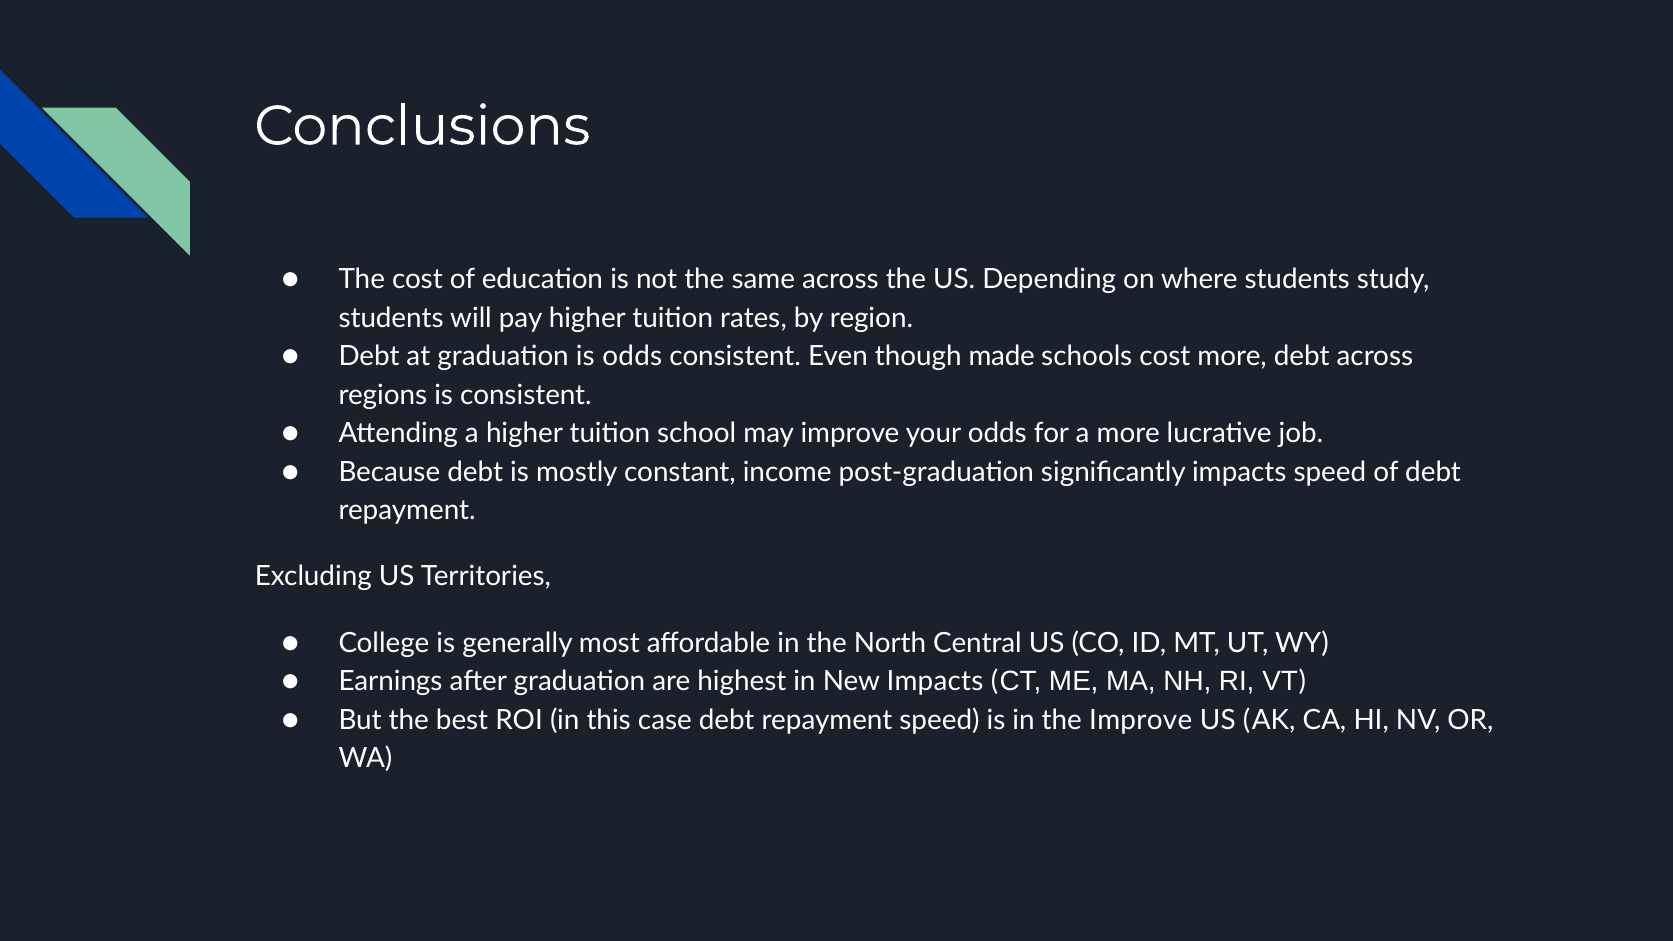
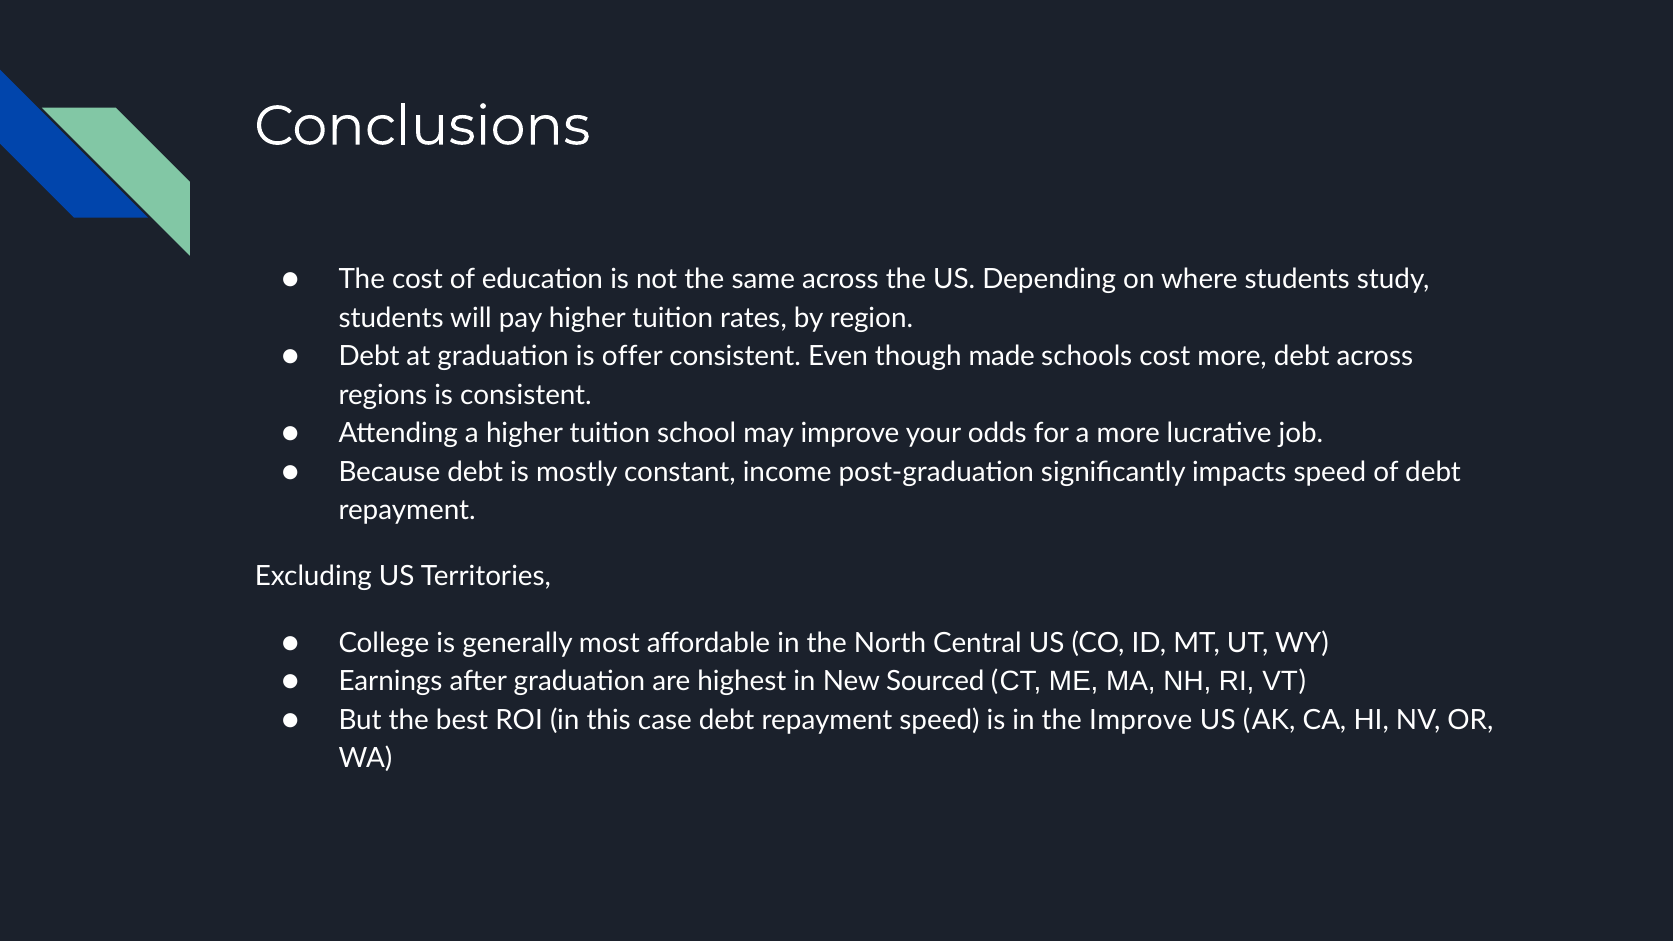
is odds: odds -> offer
New Impacts: Impacts -> Sourced
